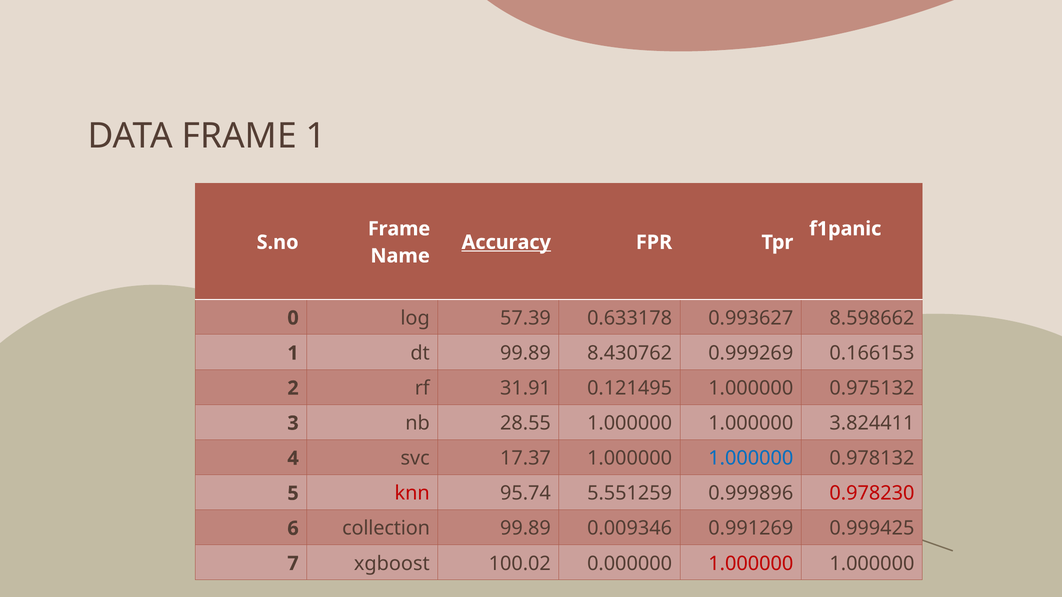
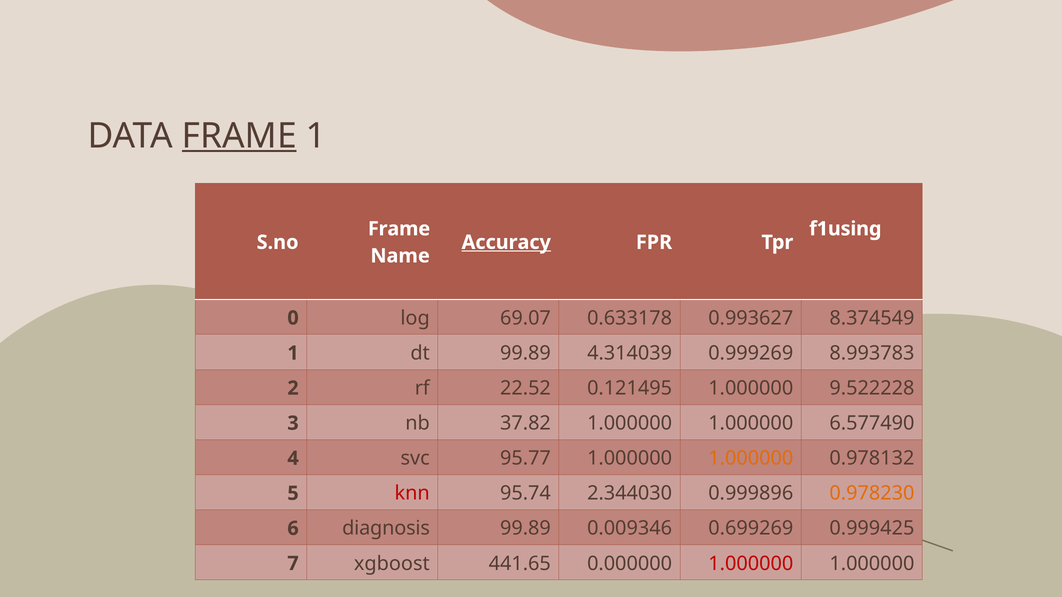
FRAME at (239, 136) underline: none -> present
f1panic: f1panic -> f1using
57.39: 57.39 -> 69.07
8.598662: 8.598662 -> 8.374549
8.430762: 8.430762 -> 4.314039
0.166153: 0.166153 -> 8.993783
31.91: 31.91 -> 22.52
0.975132: 0.975132 -> 9.522228
28.55: 28.55 -> 37.82
3.824411: 3.824411 -> 6.577490
17.37: 17.37 -> 95.77
1.000000 at (751, 459) colour: blue -> orange
5.551259: 5.551259 -> 2.344030
0.978230 colour: red -> orange
collection: collection -> diagnosis
0.991269: 0.991269 -> 0.699269
100.02: 100.02 -> 441.65
